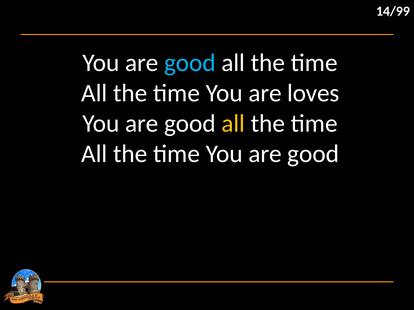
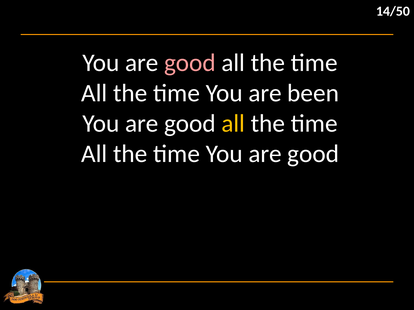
14/99: 14/99 -> 14/50
good at (190, 63) colour: light blue -> pink
loves: loves -> been
